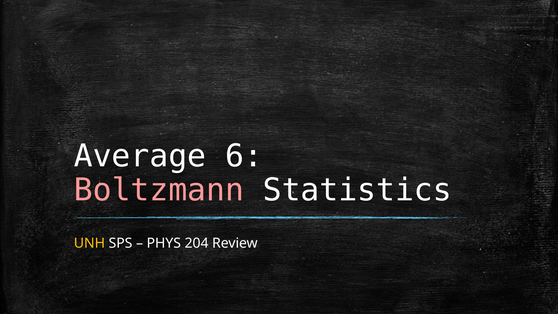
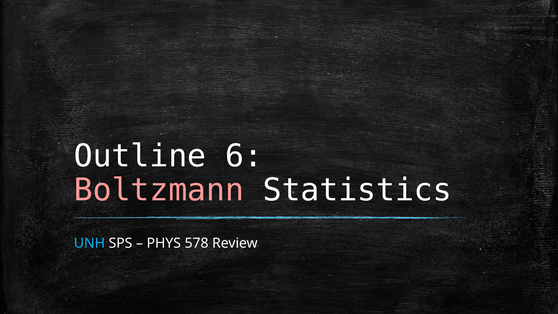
Average: Average -> Outline
UNH colour: yellow -> light blue
204: 204 -> 578
